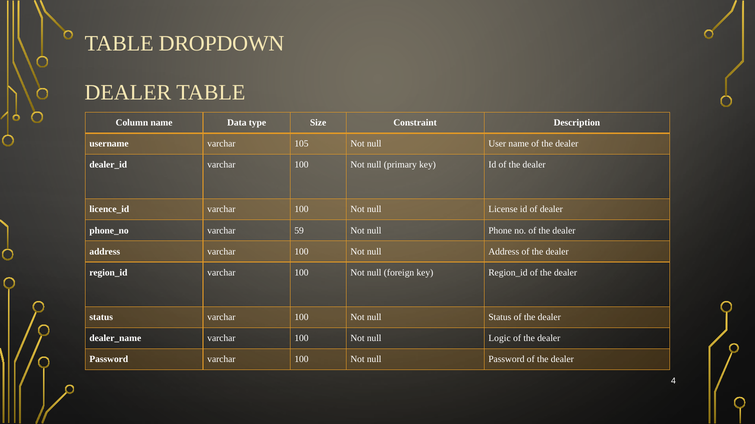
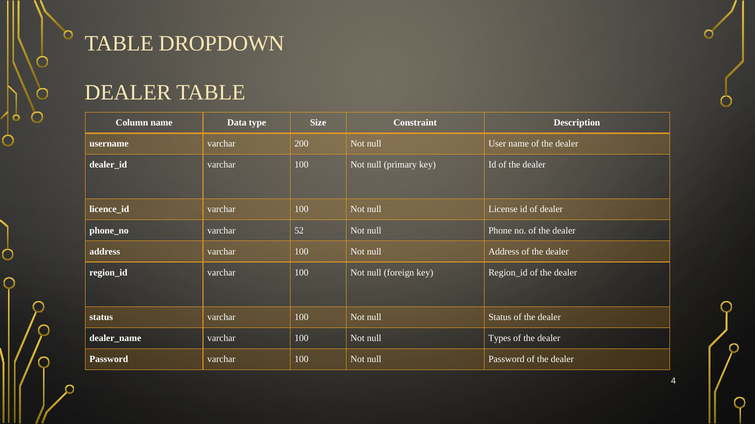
105: 105 -> 200
59: 59 -> 52
Logic: Logic -> Types
